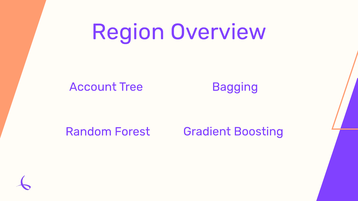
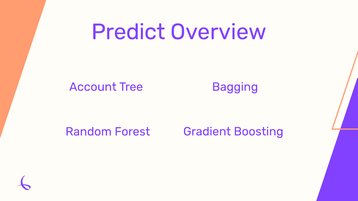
Region: Region -> Predict
